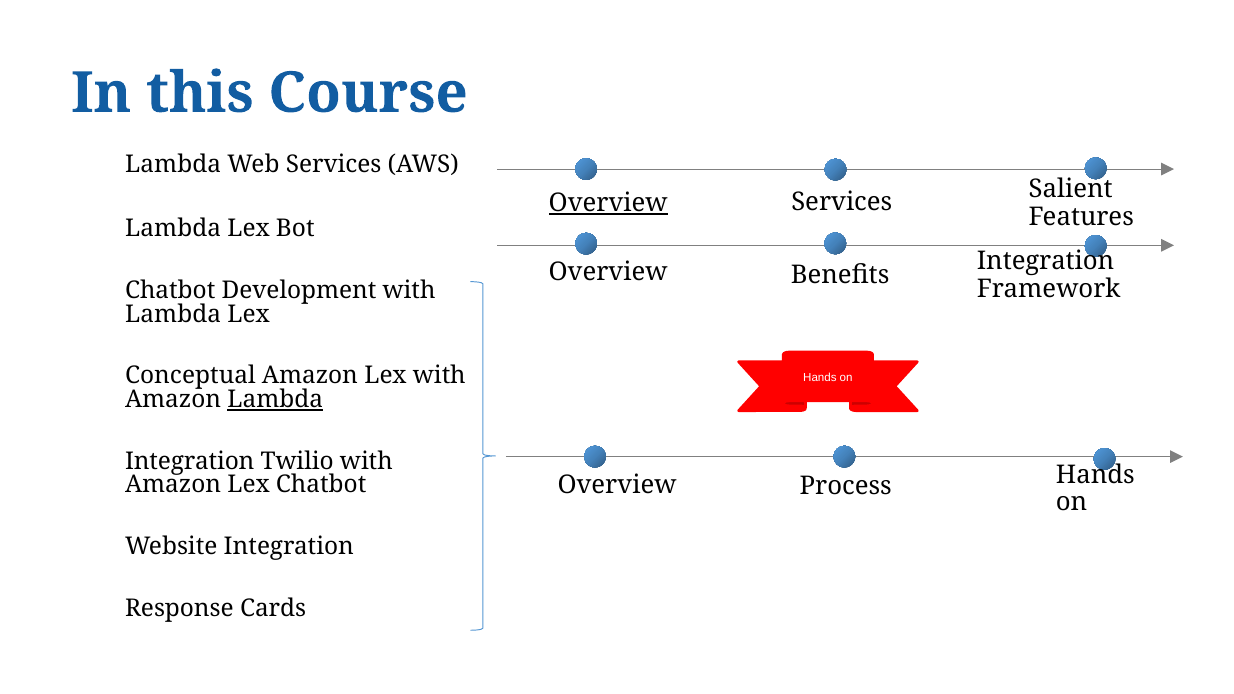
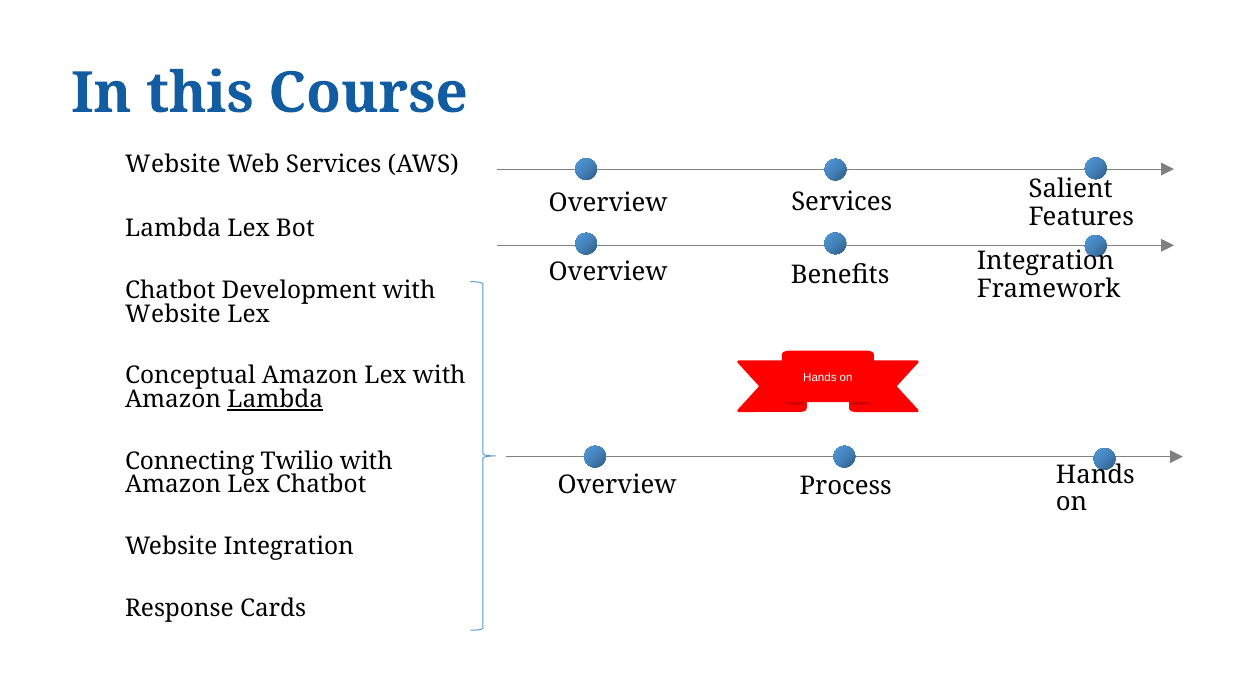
Lambda at (173, 164): Lambda -> Website
Overview at (608, 203) underline: present -> none
Lambda at (173, 314): Lambda -> Website
Integration at (190, 461): Integration -> Connecting
